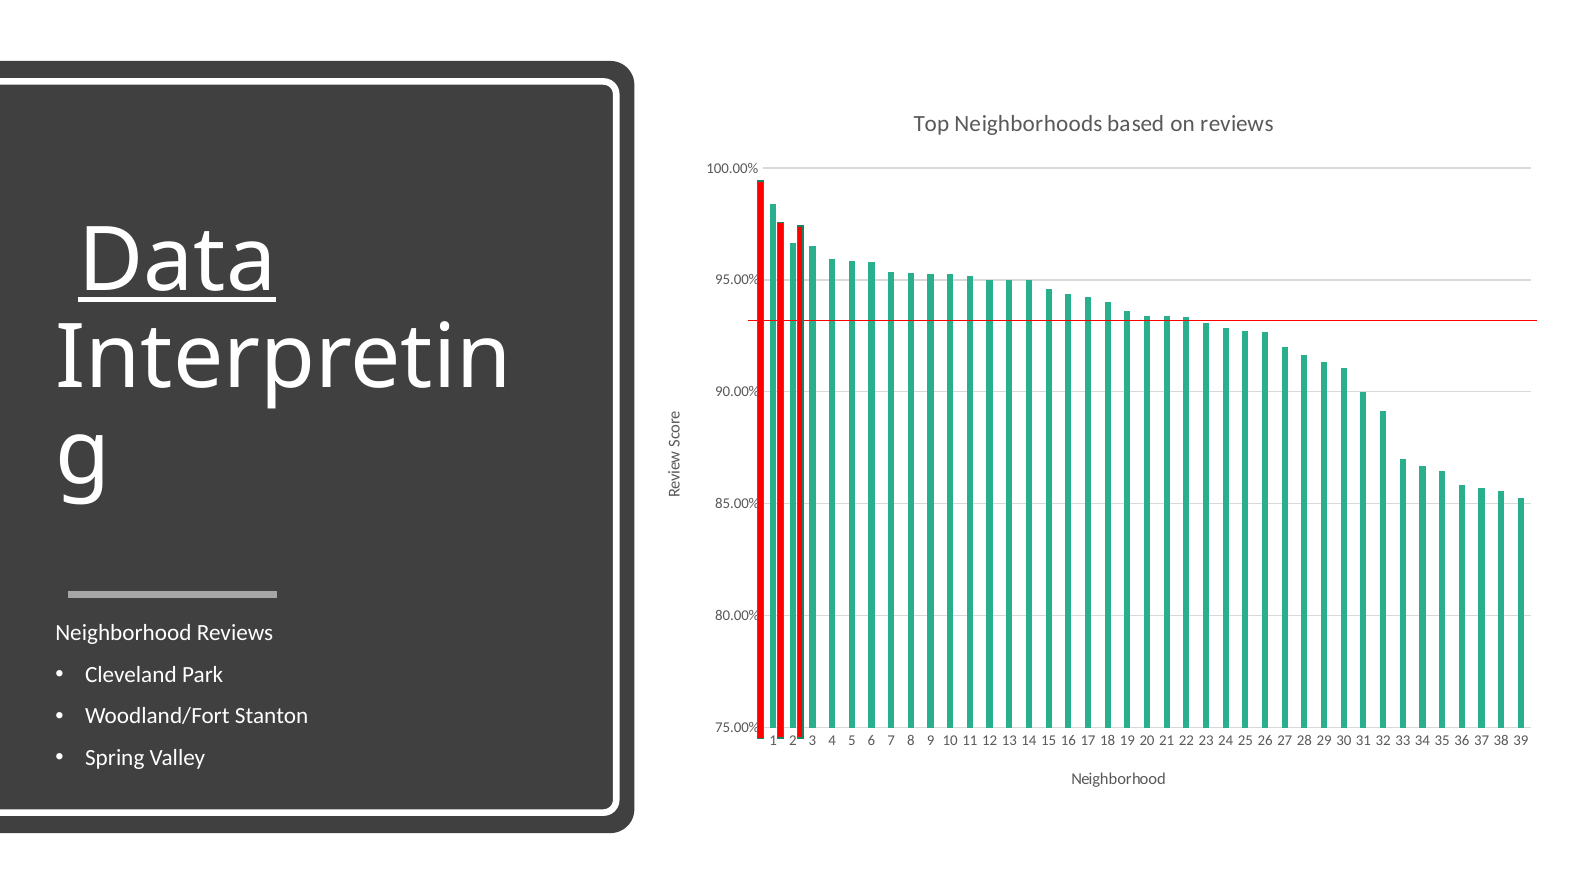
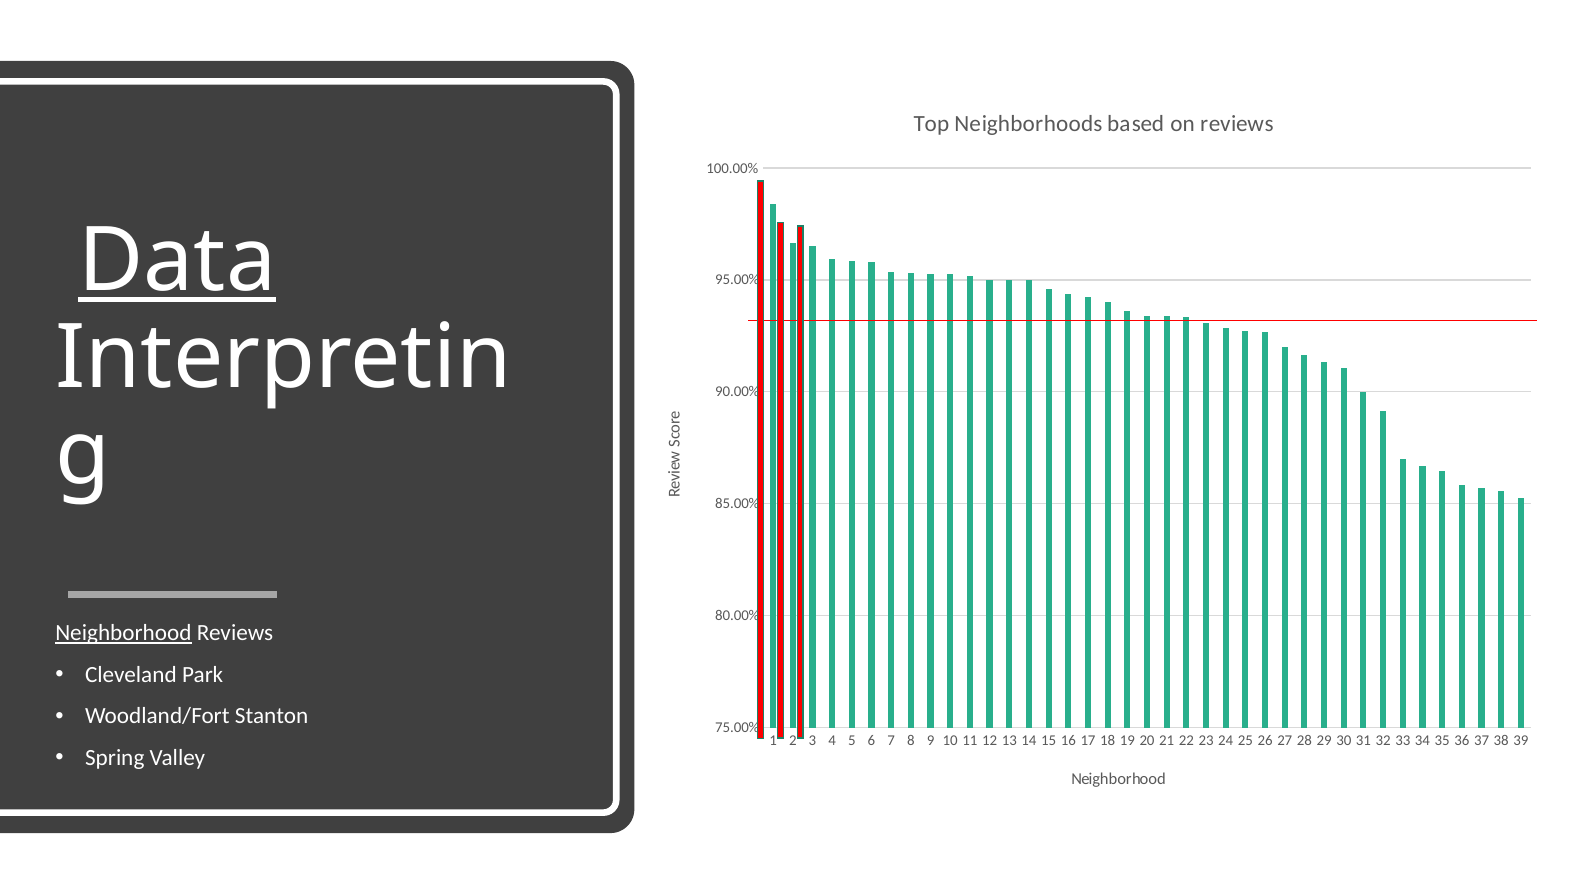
Neighborhood at (123, 633) underline: none -> present
